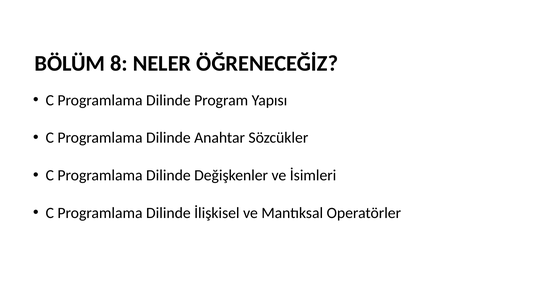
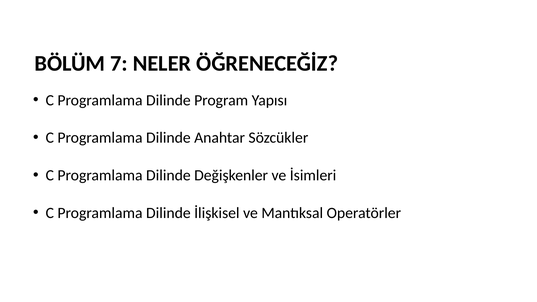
8: 8 -> 7
